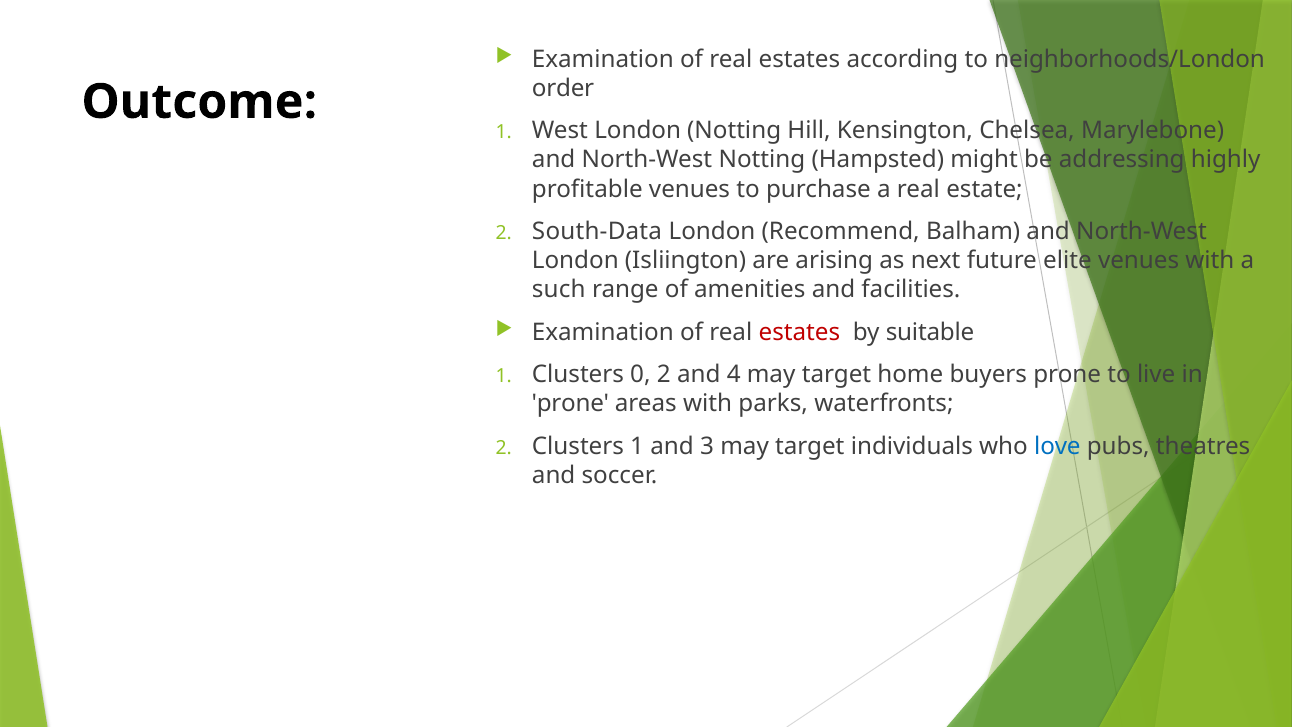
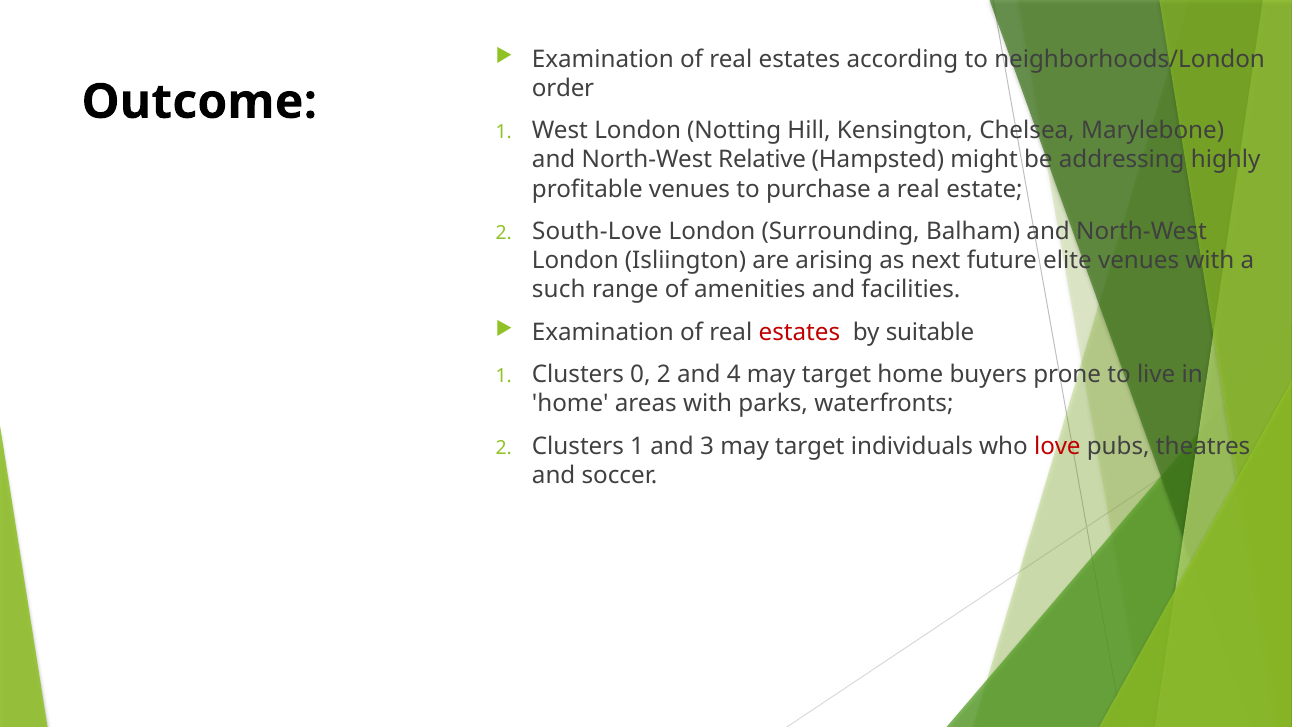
North-West Notting: Notting -> Relative
South-Data: South-Data -> South-Love
Recommend: Recommend -> Surrounding
prone at (570, 404): prone -> home
love colour: blue -> red
